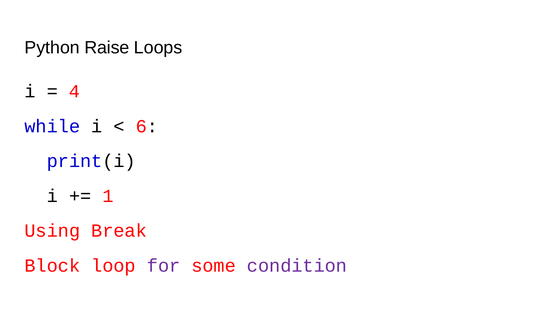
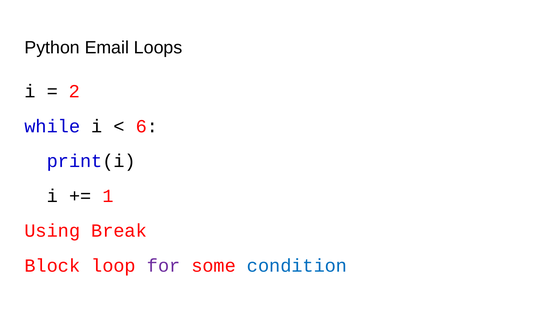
Raise: Raise -> Email
4: 4 -> 2
condition colour: purple -> blue
